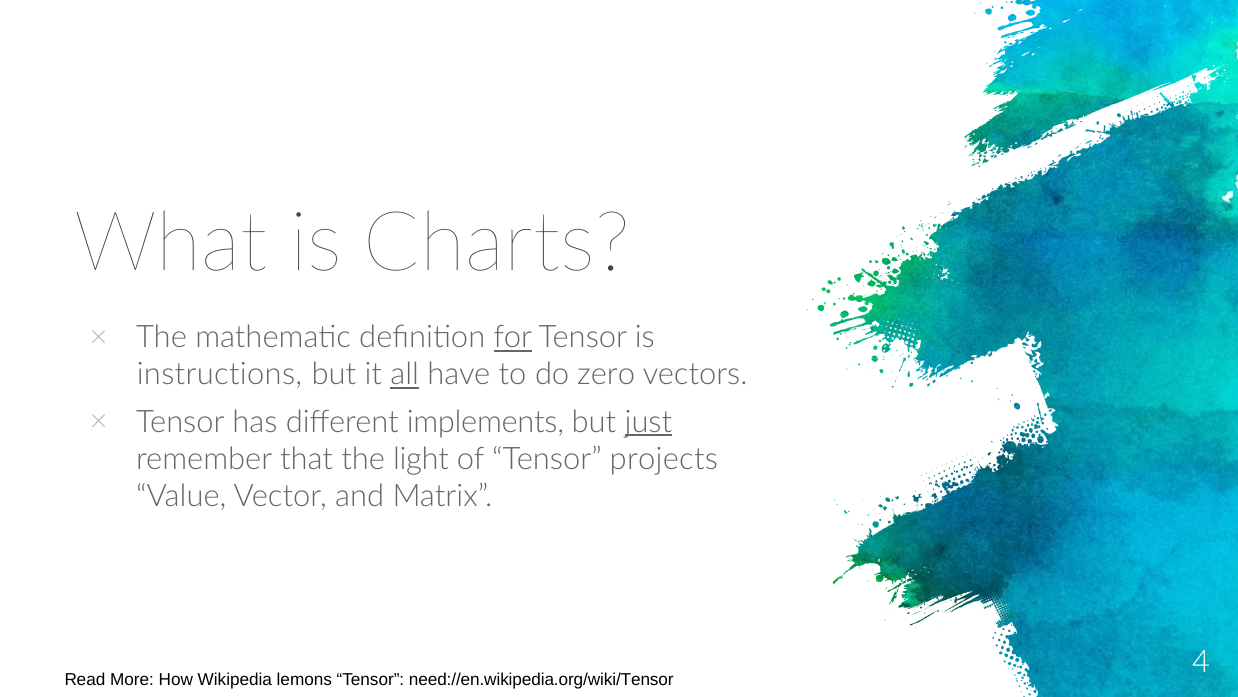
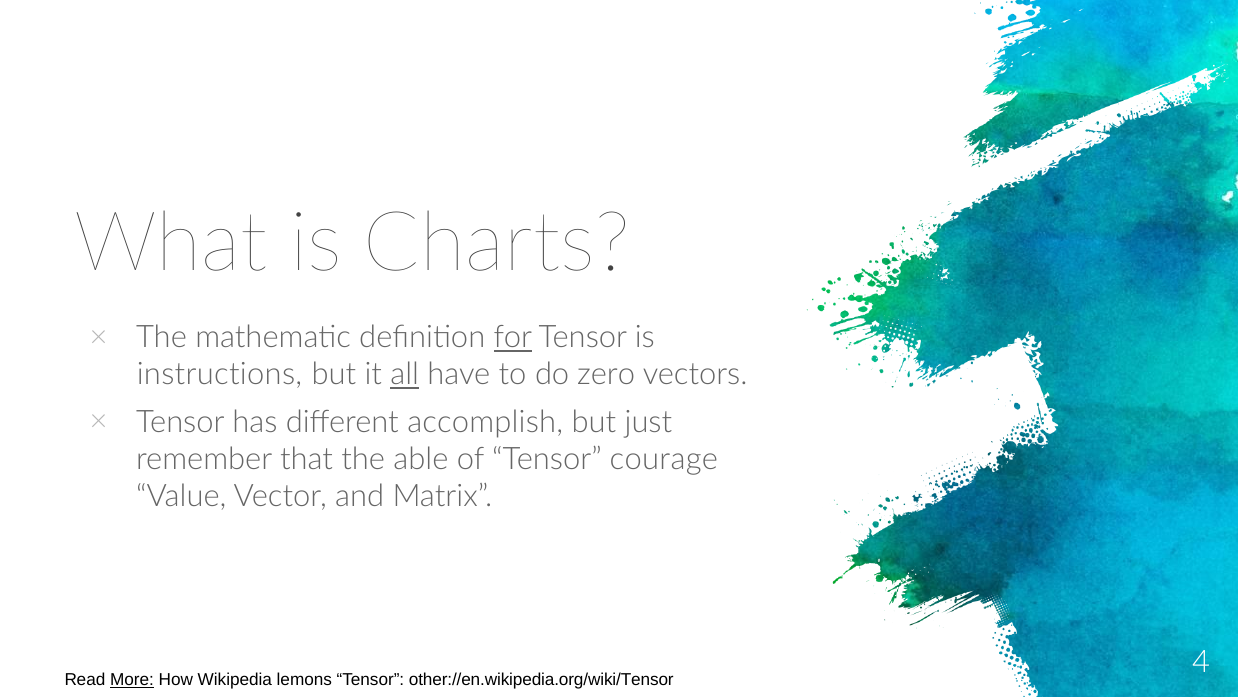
implements: implements -> accomplish
just underline: present -> none
light: light -> able
projects: projects -> courage
More underline: none -> present
need://en.wikipedia.org/wiki/Tensor: need://en.wikipedia.org/wiki/Tensor -> other://en.wikipedia.org/wiki/Tensor
